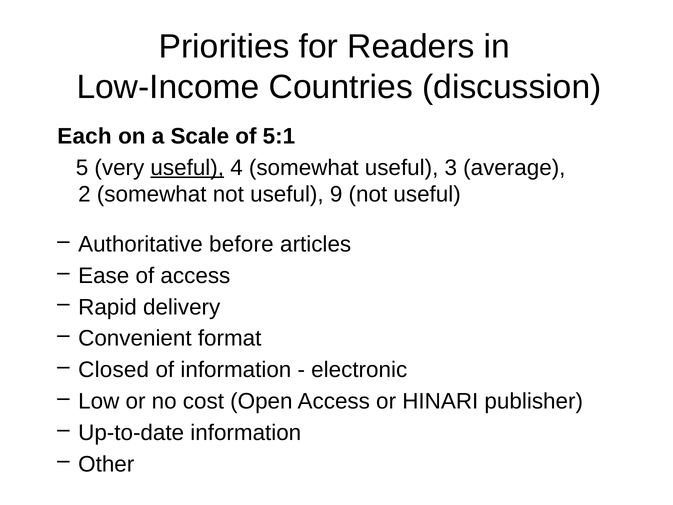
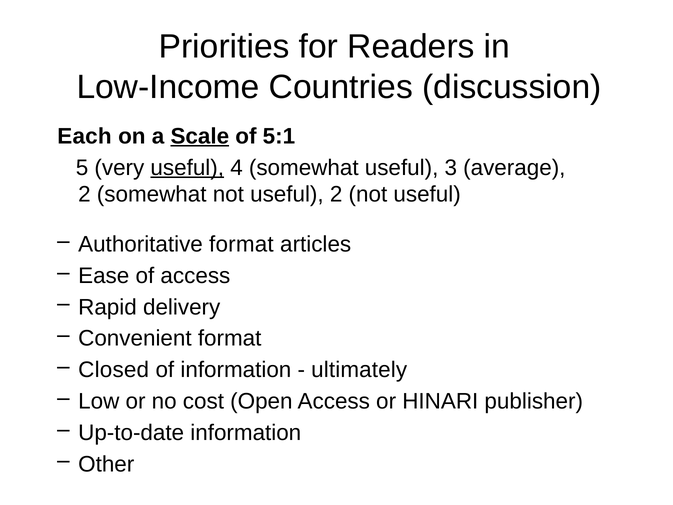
Scale underline: none -> present
useful 9: 9 -> 2
Authoritative before: before -> format
electronic: electronic -> ultimately
